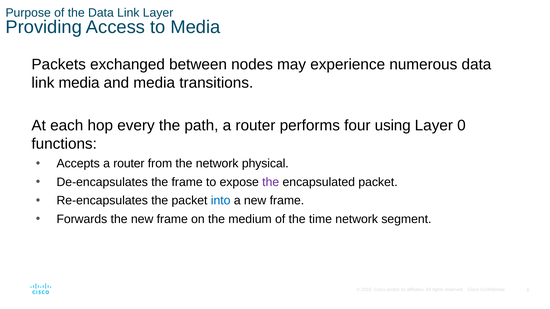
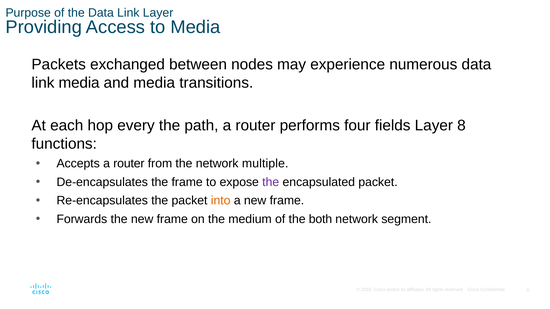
using: using -> fields
0: 0 -> 8
physical: physical -> multiple
into colour: blue -> orange
time: time -> both
